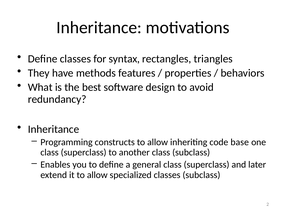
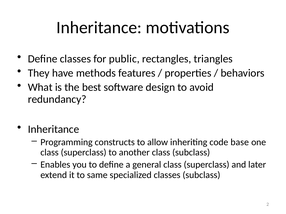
syntax: syntax -> public
it to allow: allow -> same
